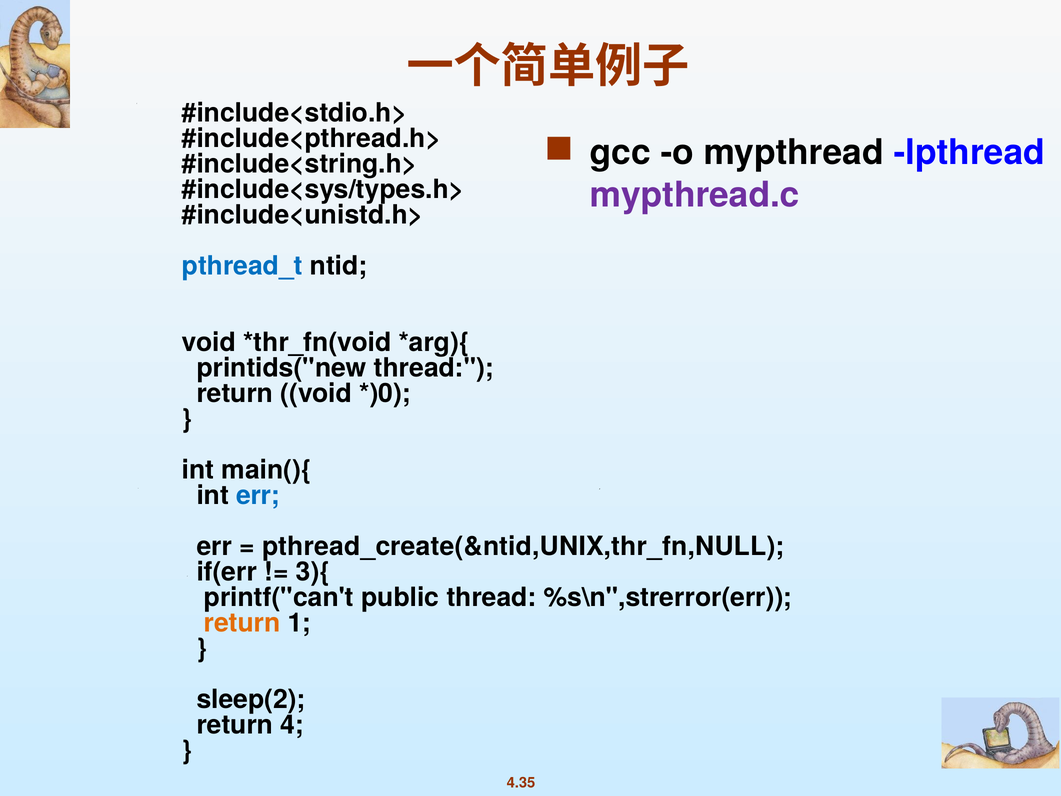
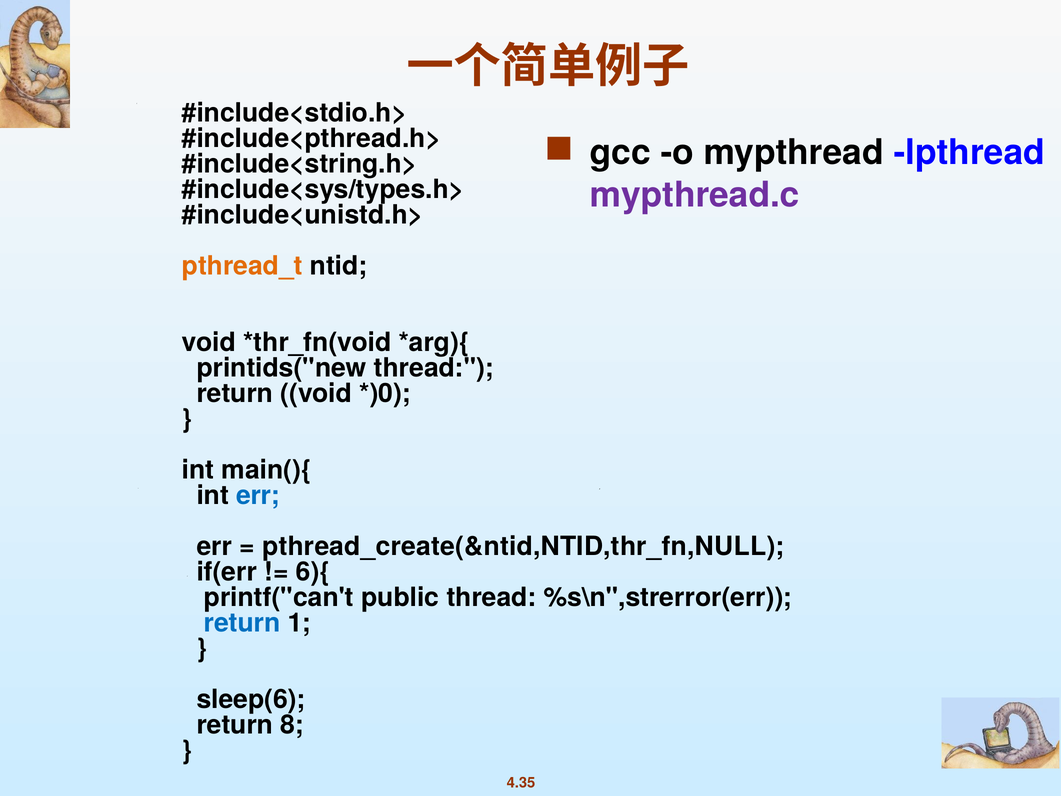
pthread_t colour: blue -> orange
pthread_create(&ntid,UNIX,thr_fn,NULL: pthread_create(&ntid,UNIX,thr_fn,NULL -> pthread_create(&ntid,NTID,thr_fn,NULL
3){: 3){ -> 6){
return at (242, 623) colour: orange -> blue
sleep(2: sleep(2 -> sleep(6
4: 4 -> 8
